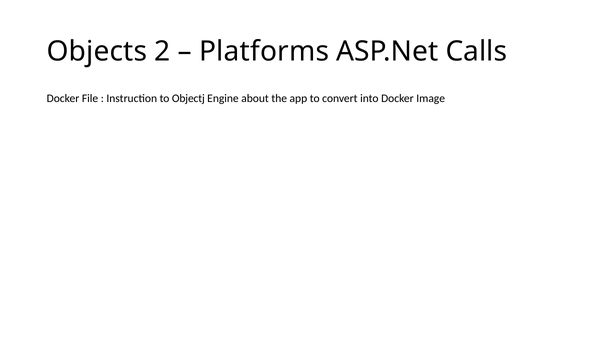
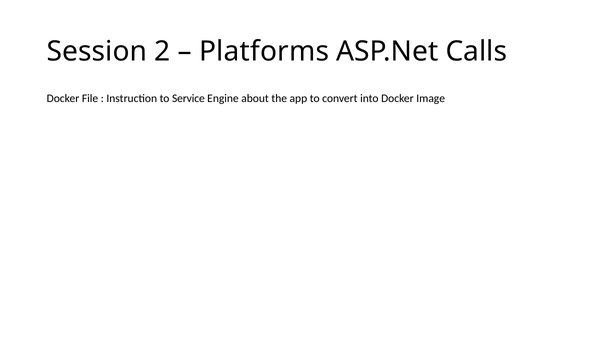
Objects: Objects -> Session
Objectj: Objectj -> Service
